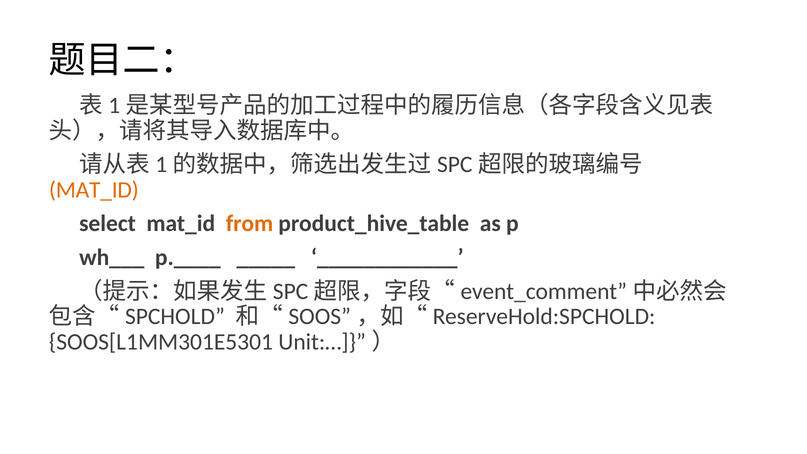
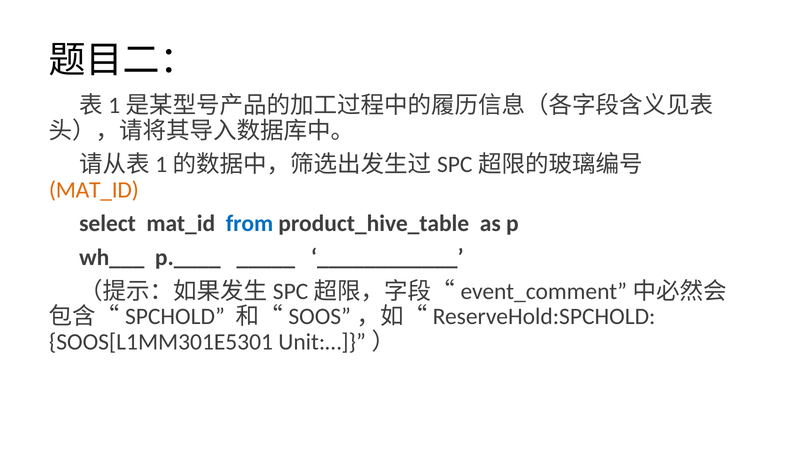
from colour: orange -> blue
